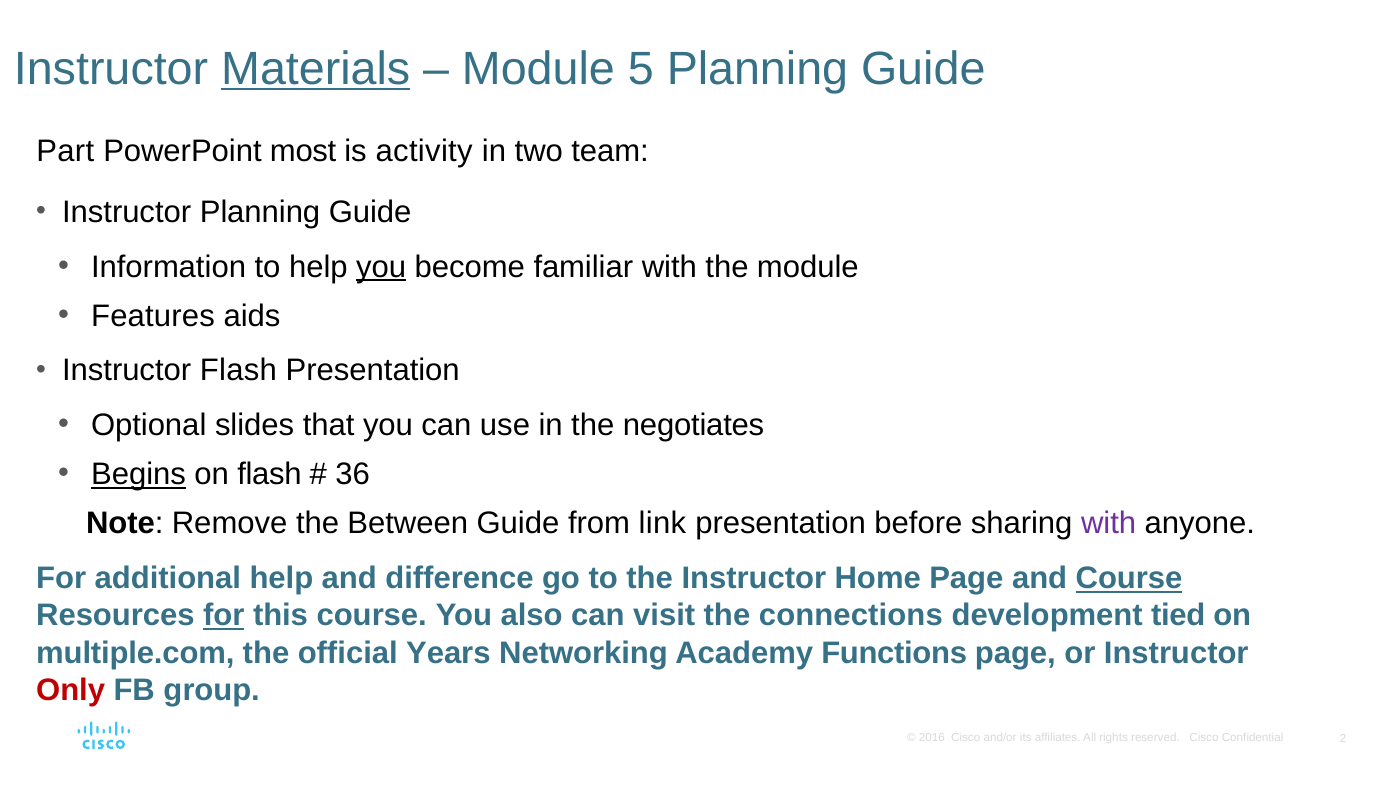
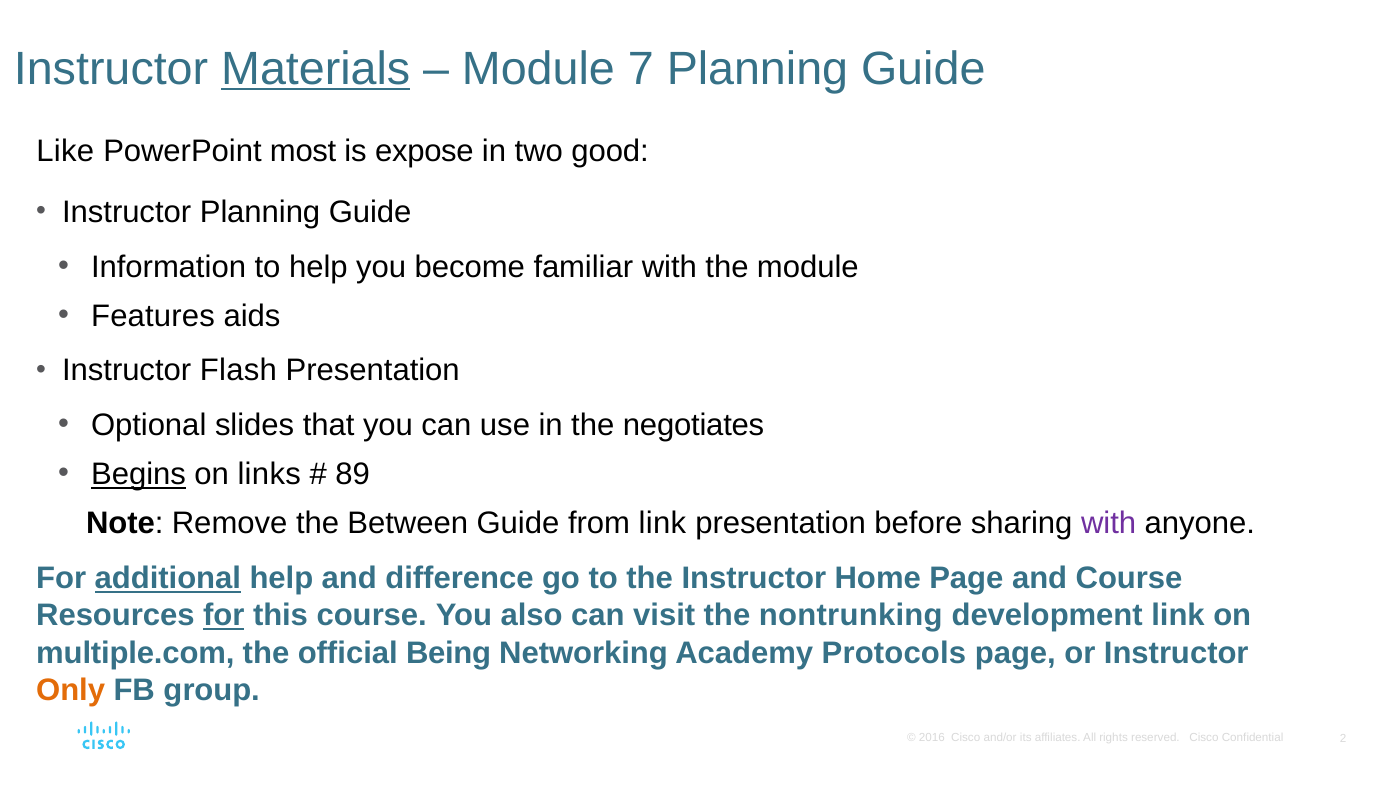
5: 5 -> 7
Part: Part -> Like
activity: activity -> expose
team: team -> good
you at (381, 267) underline: present -> none
on flash: flash -> links
36: 36 -> 89
additional underline: none -> present
Course at (1129, 578) underline: present -> none
connections: connections -> nontrunking
development tied: tied -> link
Years: Years -> Being
Functions: Functions -> Protocols
Only colour: red -> orange
